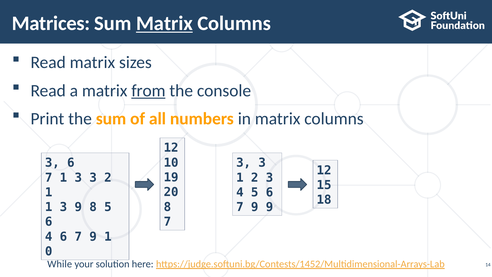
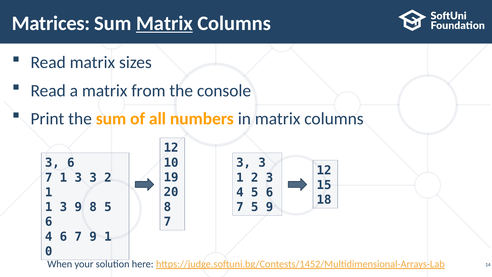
from underline: present -> none
9 at (255, 207): 9 -> 5
While: While -> When
